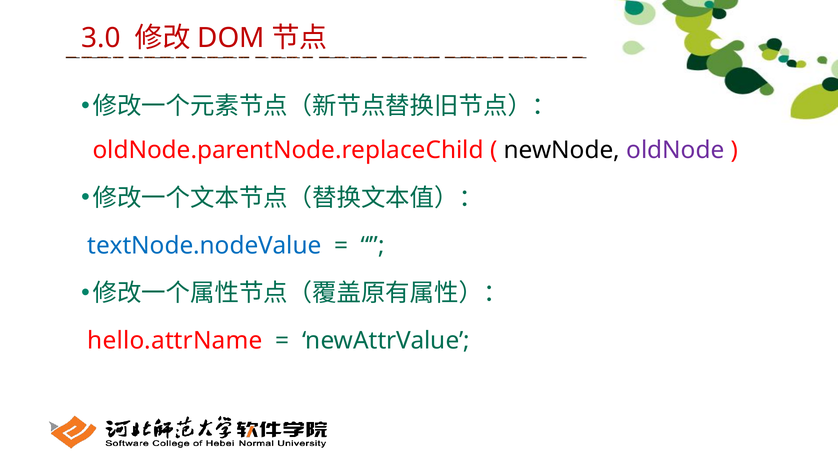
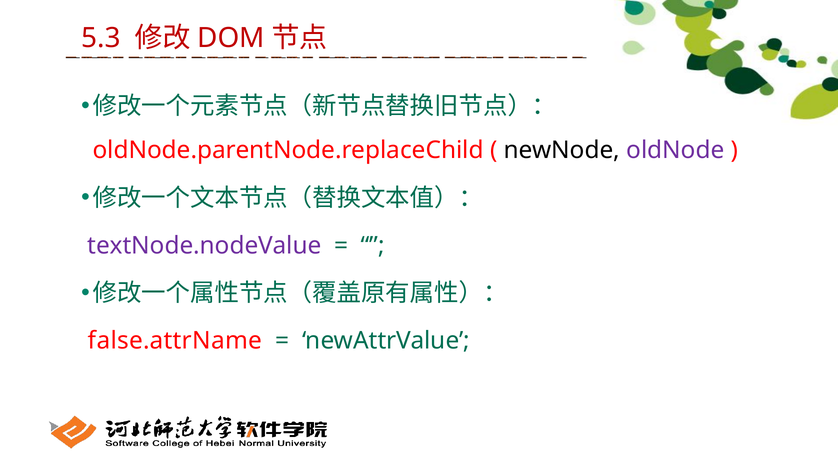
3.0: 3.0 -> 5.3
textNode.nodeValue colour: blue -> purple
hello.attrName: hello.attrName -> false.attrName
